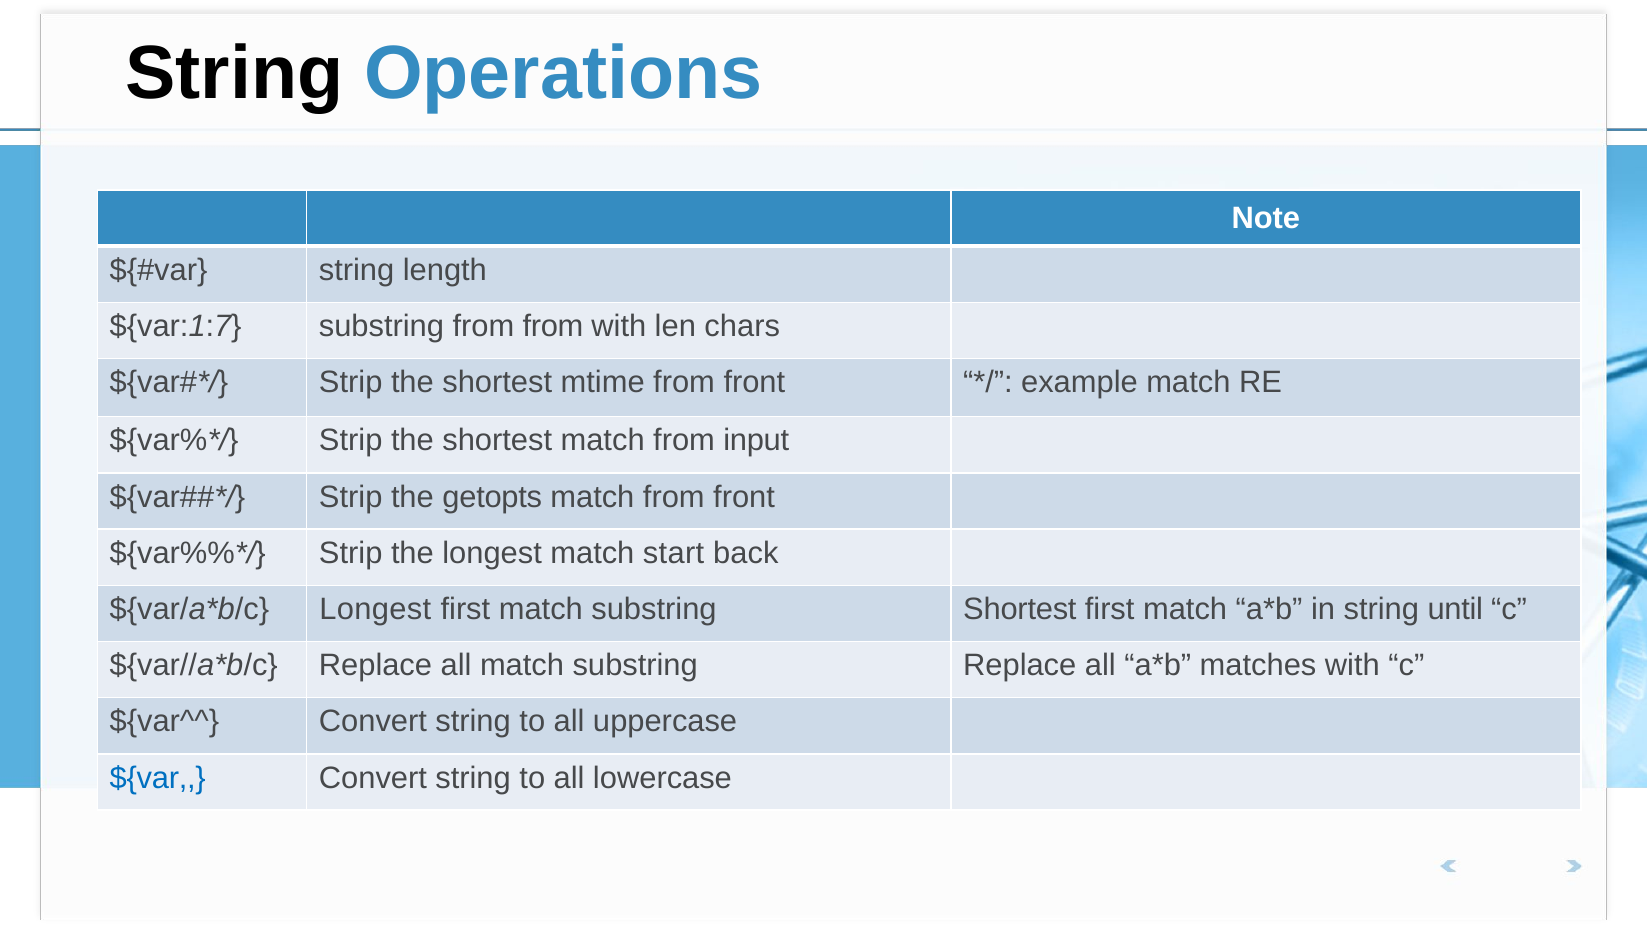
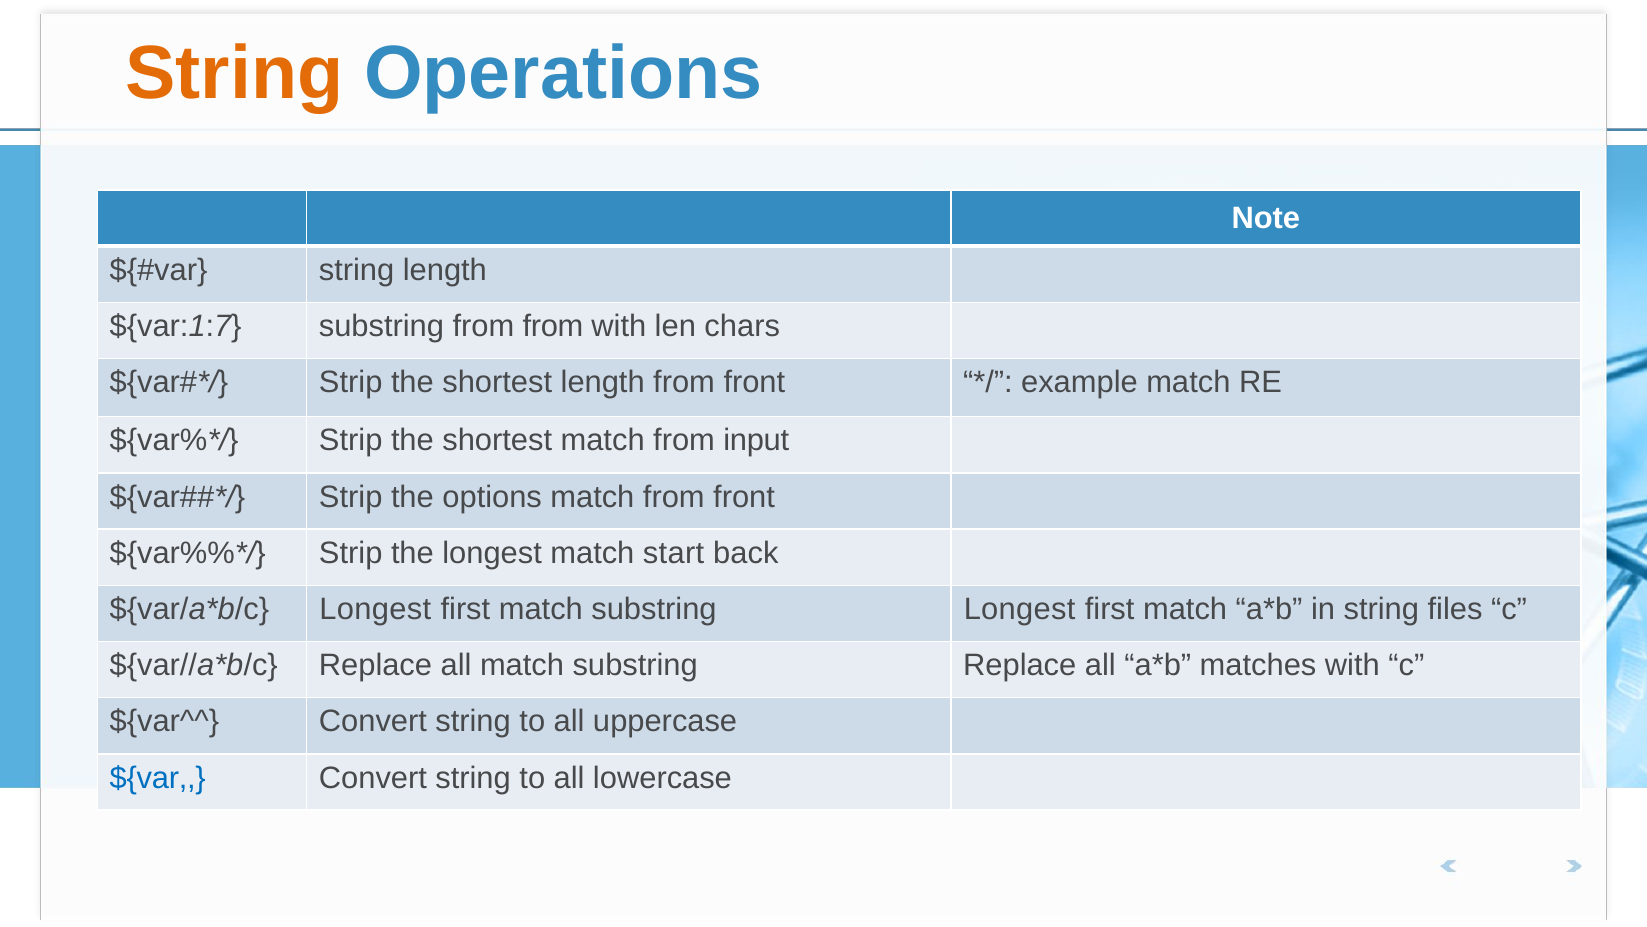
String at (234, 74) colour: black -> orange
shortest mtime: mtime -> length
getopts: getopts -> options
substring Shortest: Shortest -> Longest
until: until -> files
